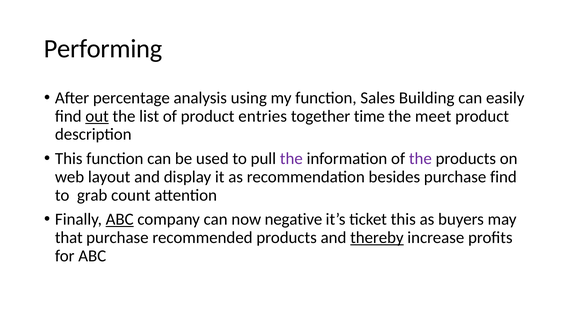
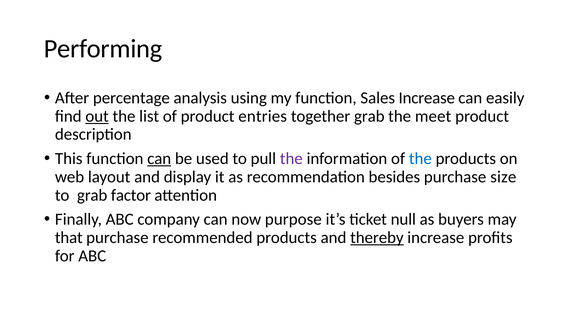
Sales Building: Building -> Increase
together time: time -> grab
can at (159, 159) underline: none -> present
the at (420, 159) colour: purple -> blue
purchase find: find -> size
count: count -> factor
ABC at (120, 219) underline: present -> none
negative: negative -> purpose
ticket this: this -> null
